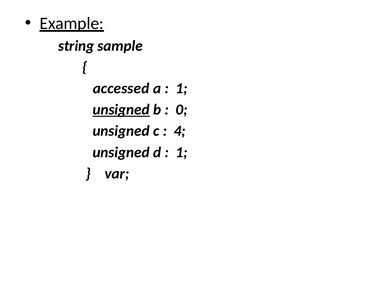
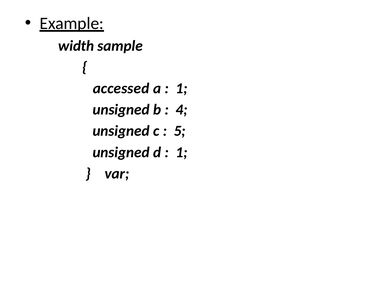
string: string -> width
unsigned at (121, 110) underline: present -> none
0: 0 -> 4
4: 4 -> 5
